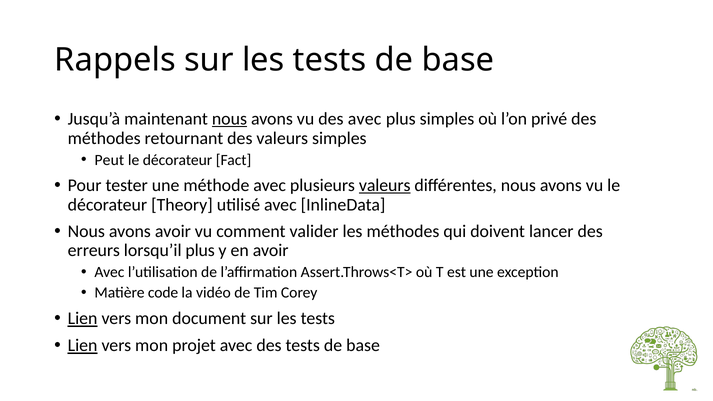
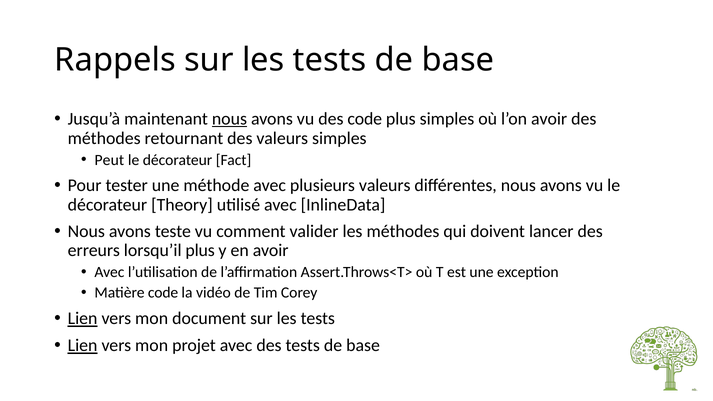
des avec: avec -> code
l’on privé: privé -> avoir
valeurs at (385, 185) underline: present -> none
avons avoir: avoir -> teste
